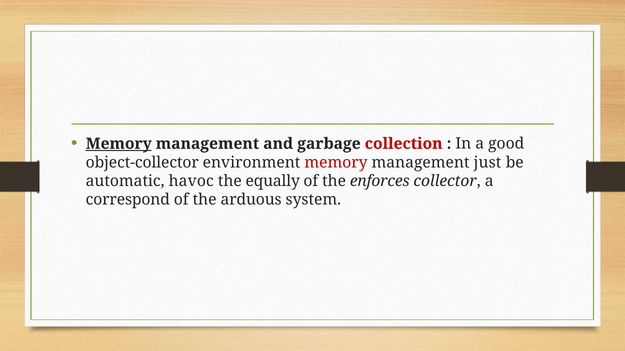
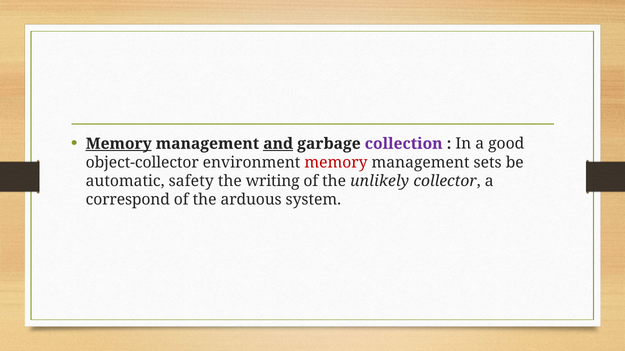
and underline: none -> present
collection colour: red -> purple
just: just -> sets
havoc: havoc -> safety
equally: equally -> writing
enforces: enforces -> unlikely
